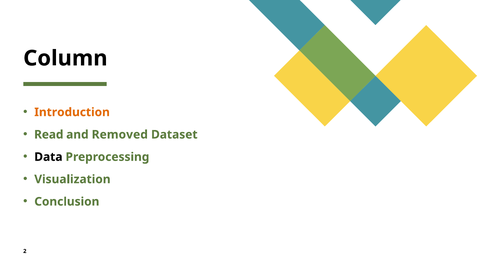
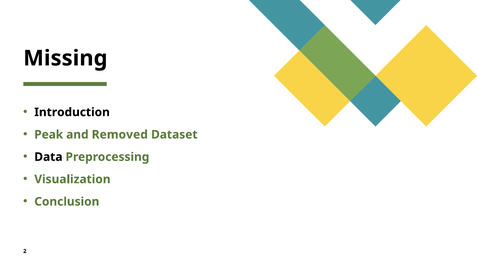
Column: Column -> Missing
Introduction colour: orange -> black
Read: Read -> Peak
